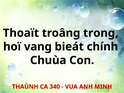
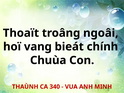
trong: trong -> ngoâi
